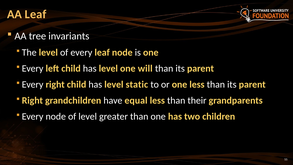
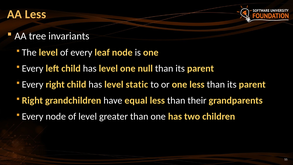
AA Leaf: Leaf -> Less
will: will -> null
